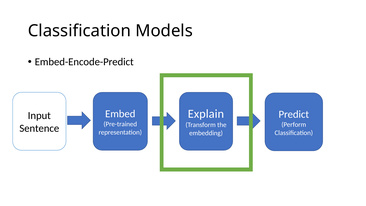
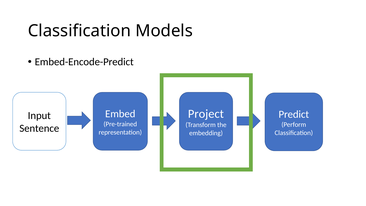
Explain: Explain -> Project
